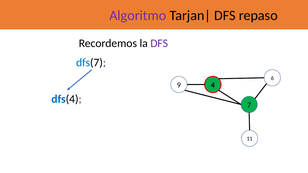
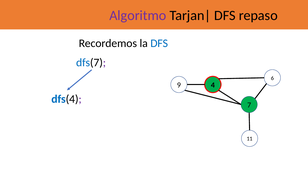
DFS at (159, 43) colour: purple -> blue
